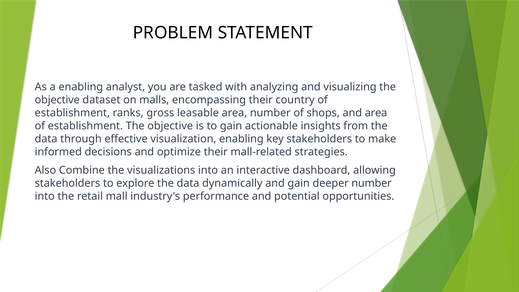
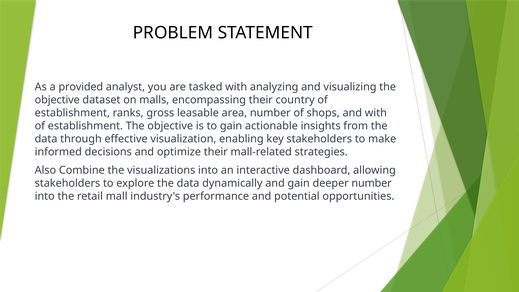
a enabling: enabling -> provided
and area: area -> with
